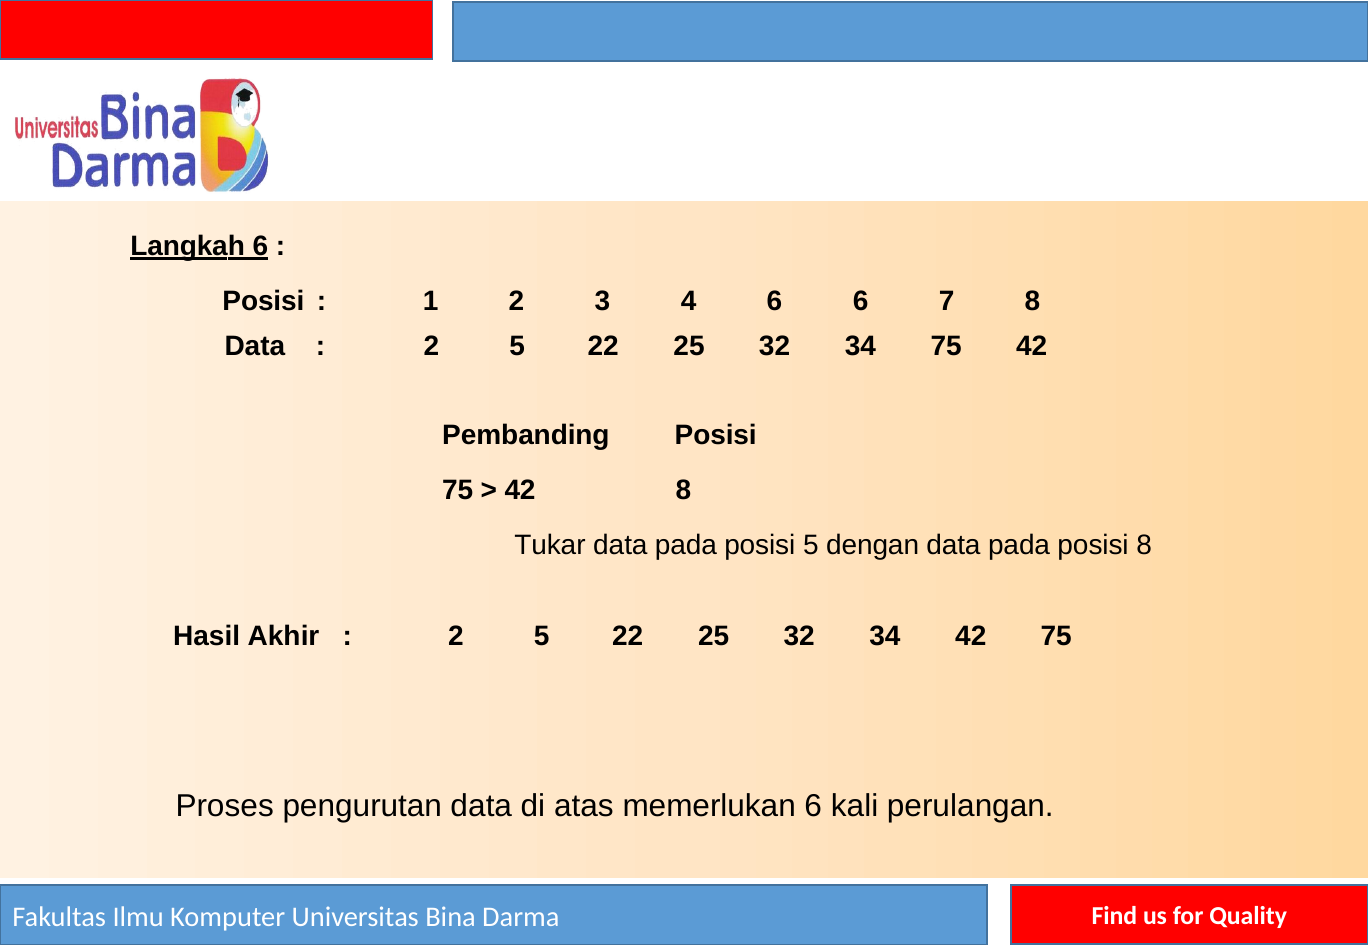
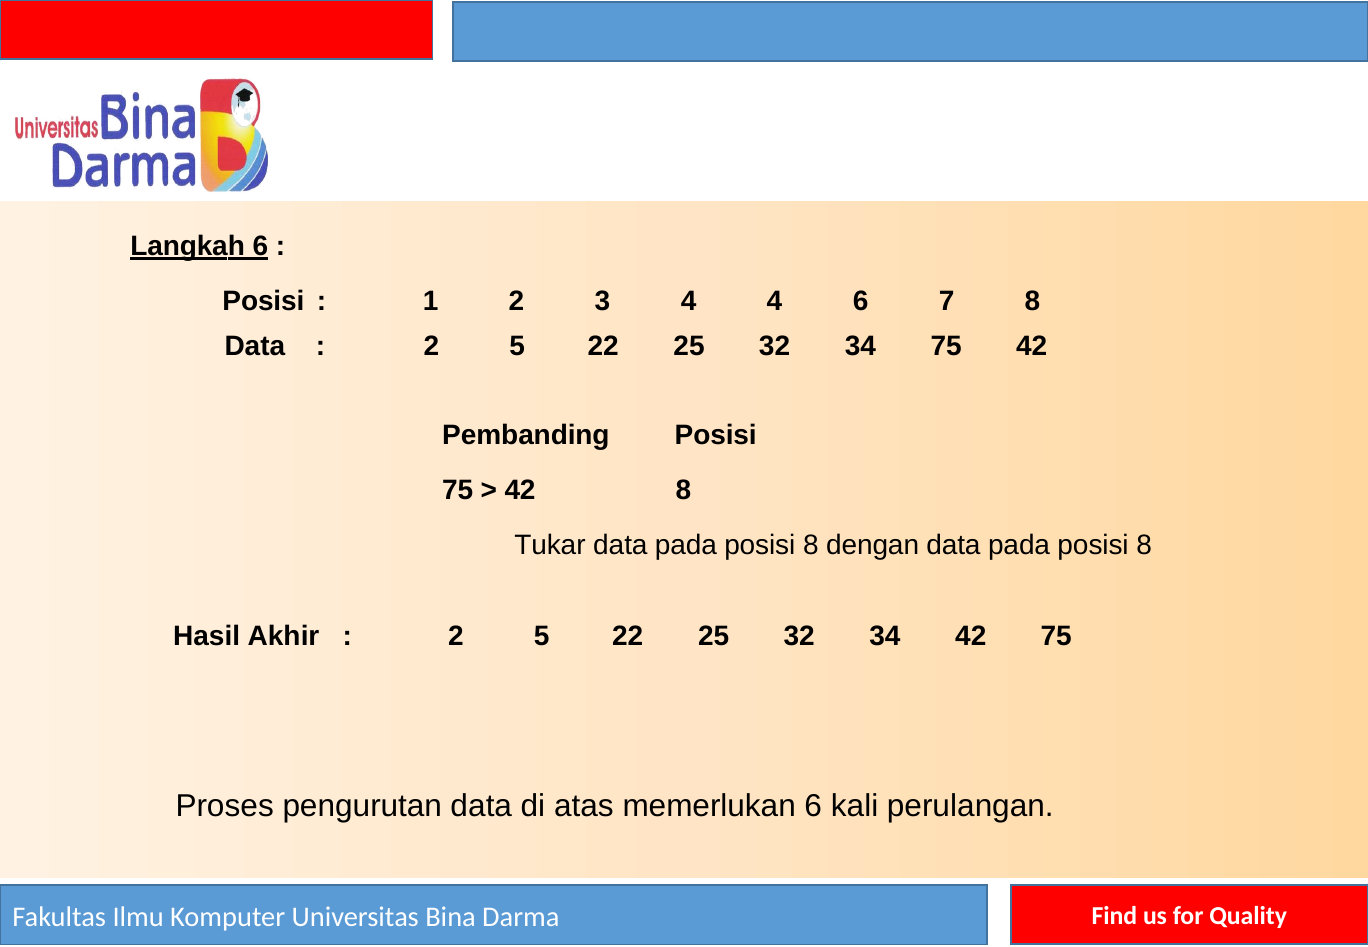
4 6: 6 -> 4
5 at (811, 546): 5 -> 8
